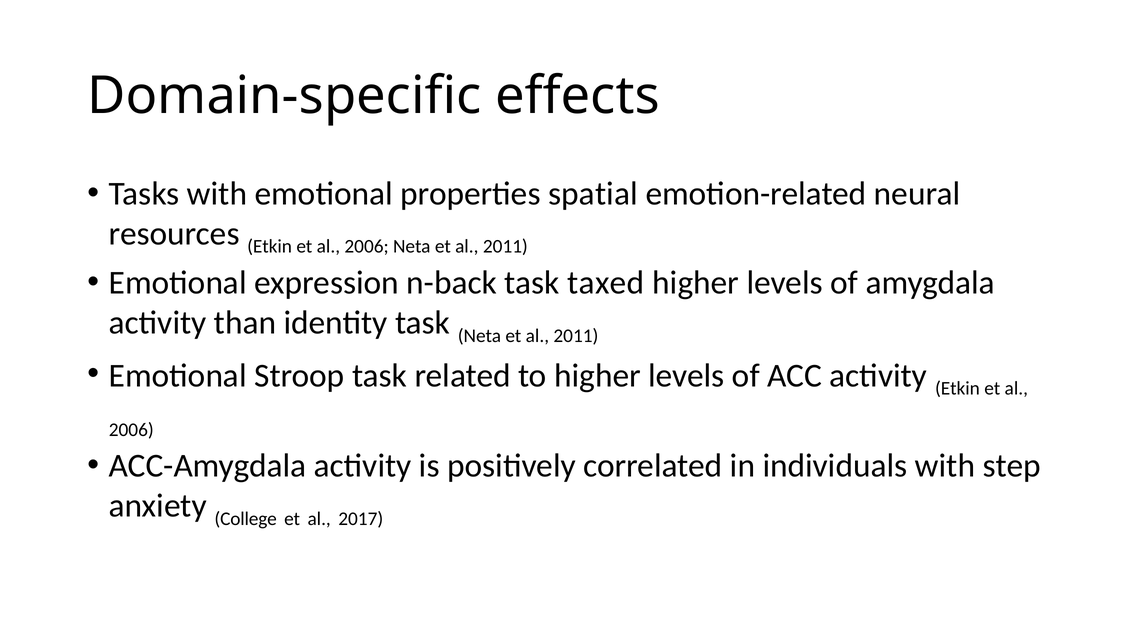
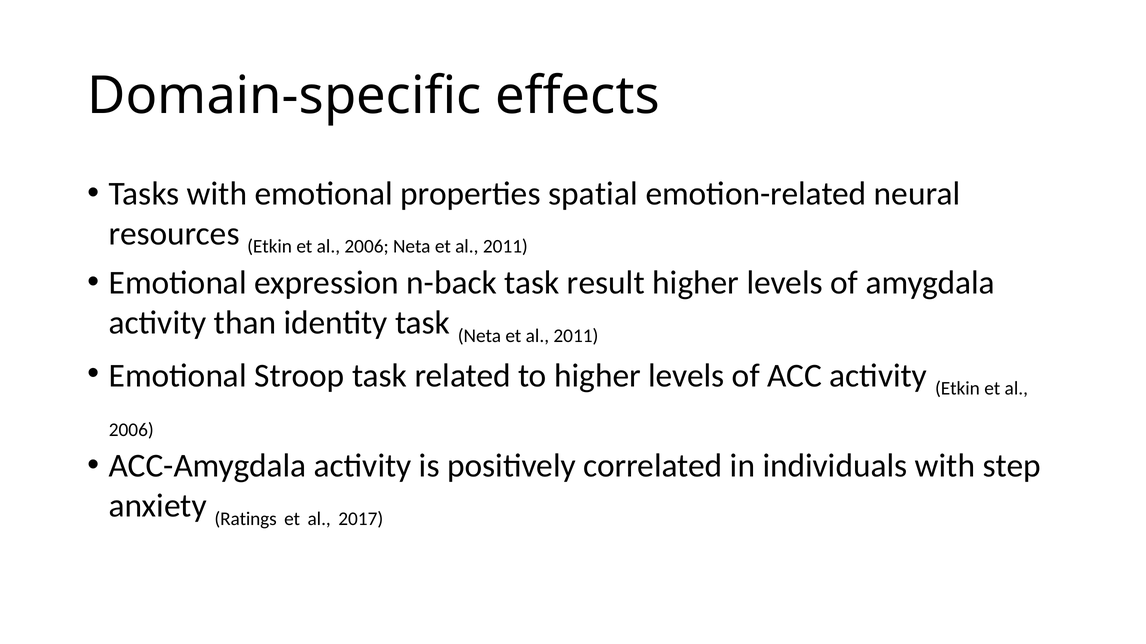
taxed: taxed -> result
College: College -> Ratings
